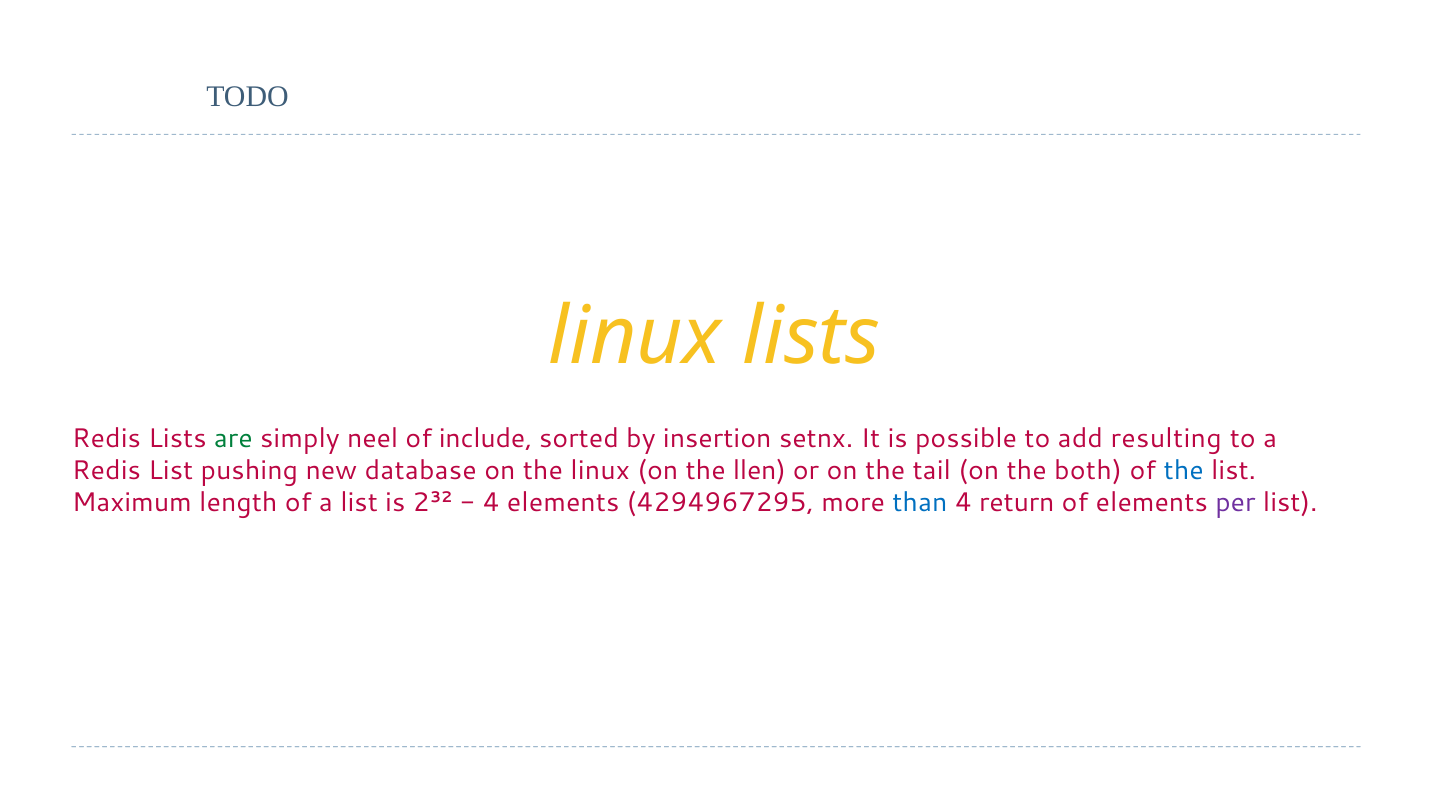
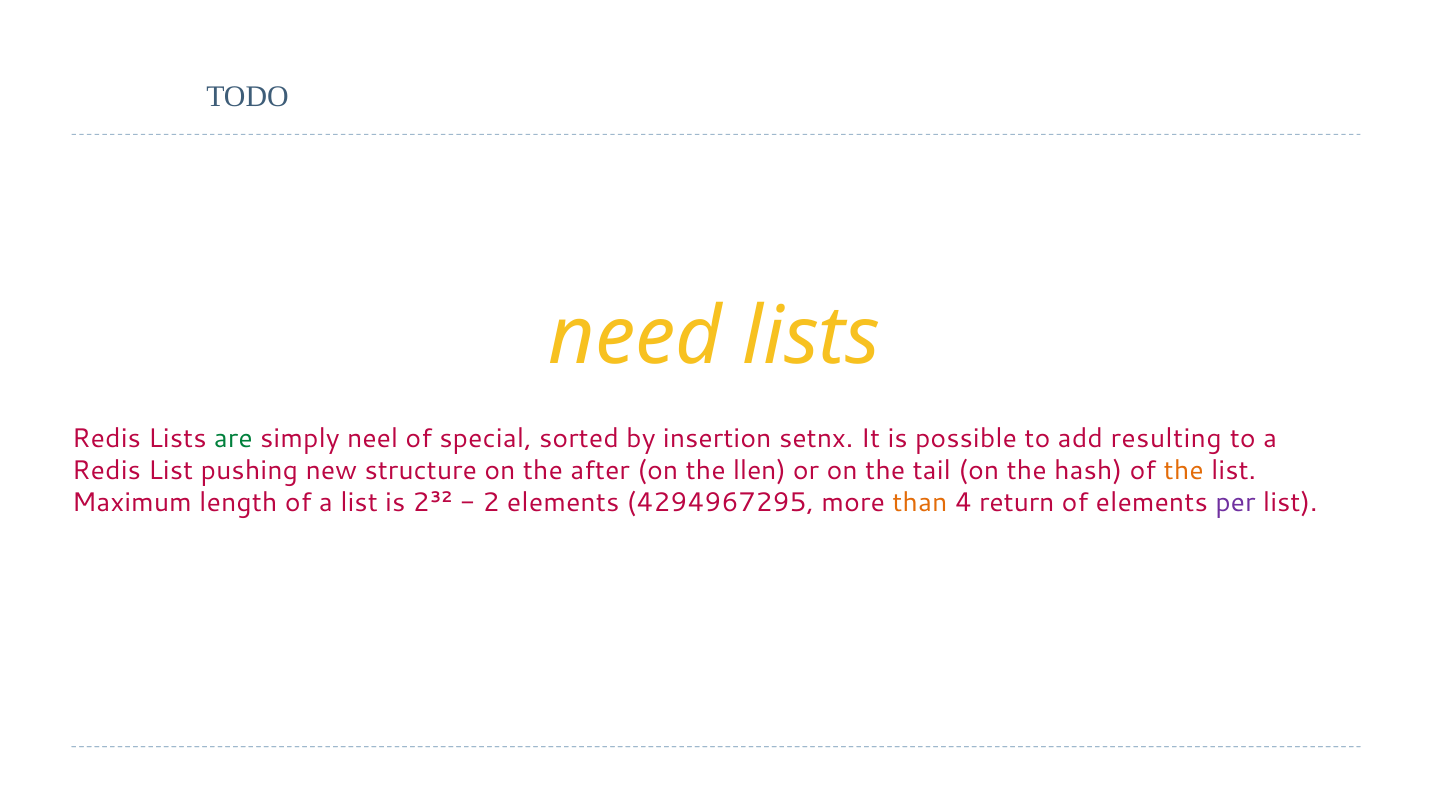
linux at (635, 337): linux -> need
include: include -> special
database: database -> structure
the linux: linux -> after
both: both -> hash
the at (1184, 470) colour: blue -> orange
4 at (491, 502): 4 -> 2
than colour: blue -> orange
